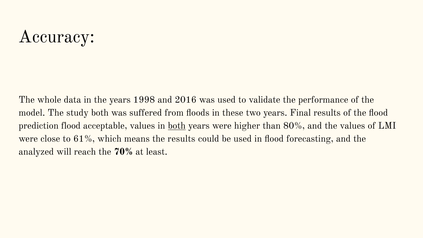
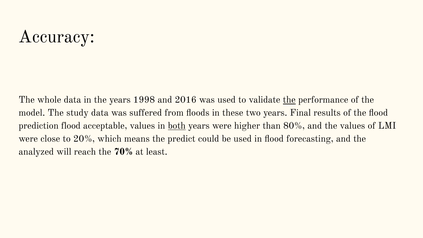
the at (289, 100) underline: none -> present
study both: both -> data
61%: 61% -> 20%
the results: results -> predict
